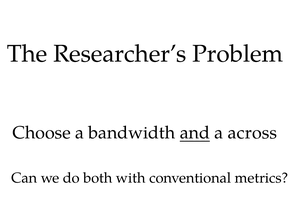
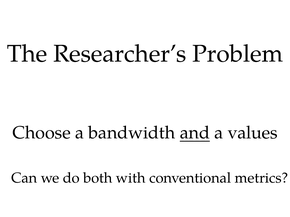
across: across -> values
